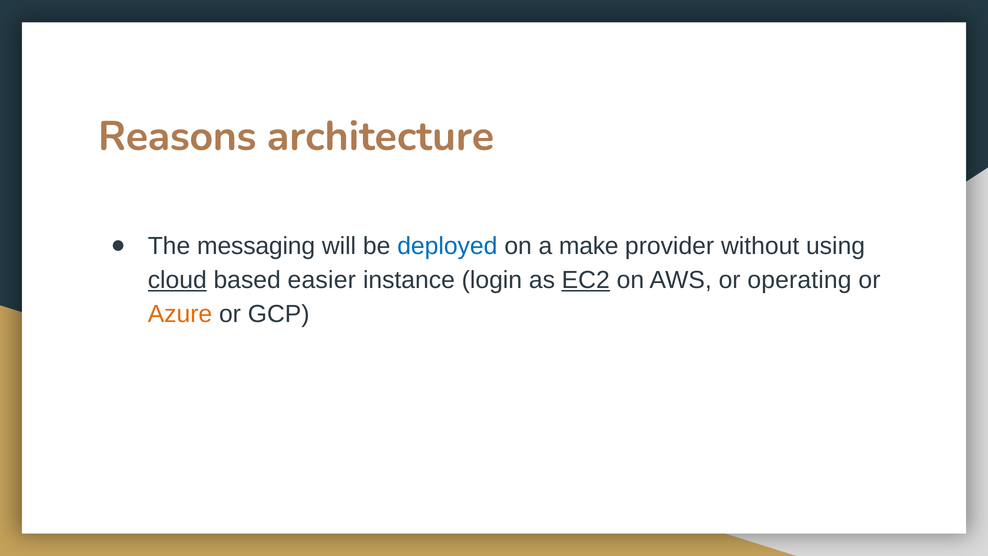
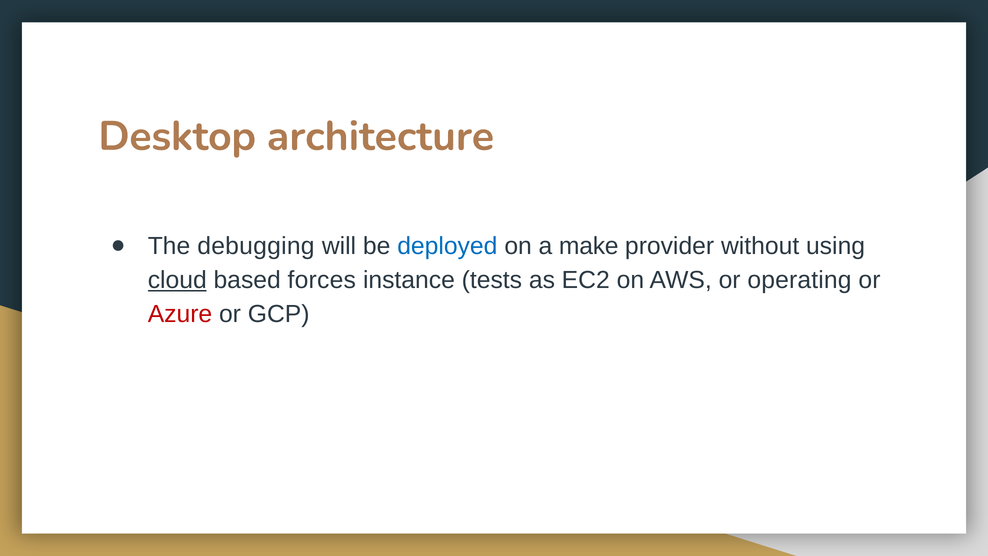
Reasons: Reasons -> Desktop
messaging: messaging -> debugging
easier: easier -> forces
login: login -> tests
EC2 underline: present -> none
Azure colour: orange -> red
